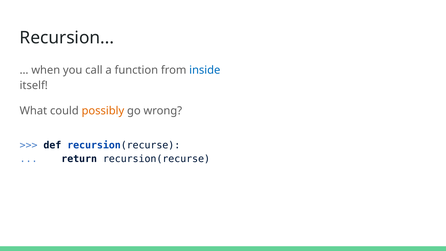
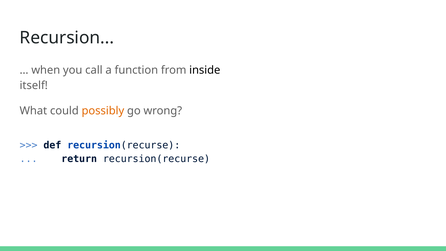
inside colour: blue -> black
